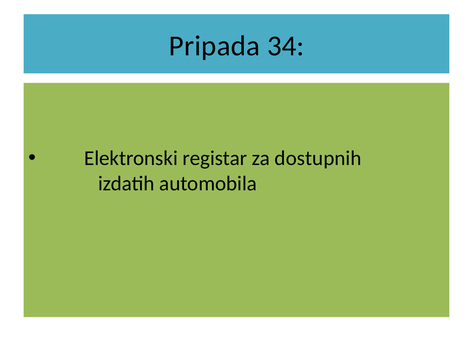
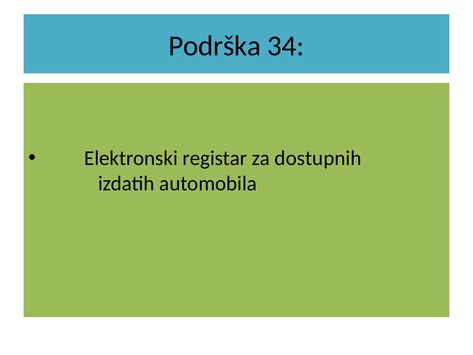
Pripada: Pripada -> Podrška
